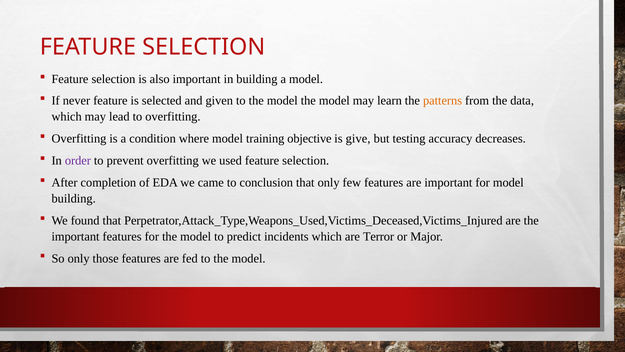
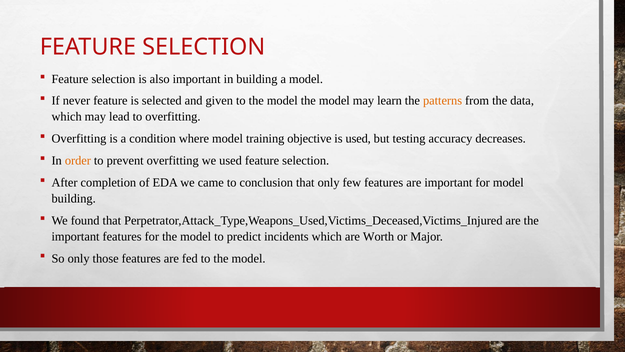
is give: give -> used
order colour: purple -> orange
Terror: Terror -> Worth
